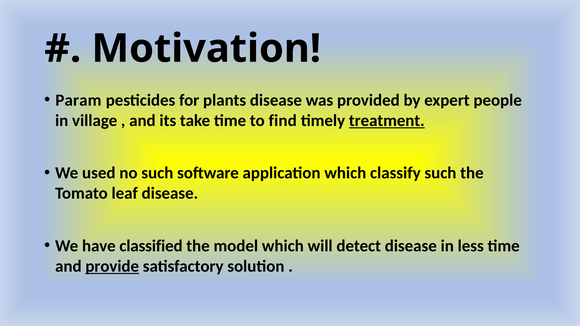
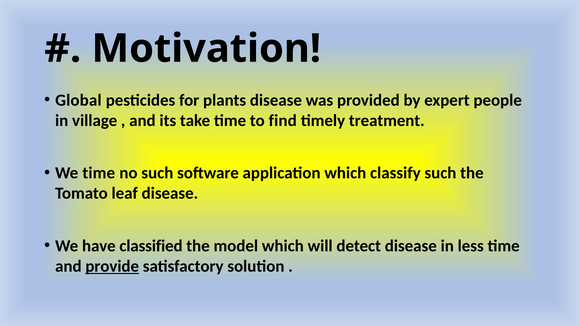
Param: Param -> Global
treatment underline: present -> none
We used: used -> time
